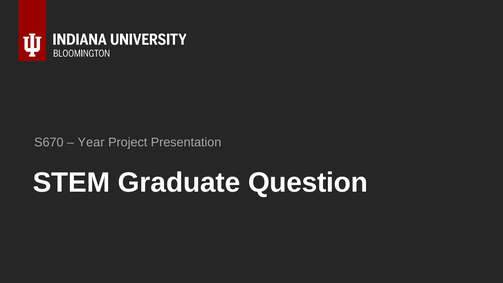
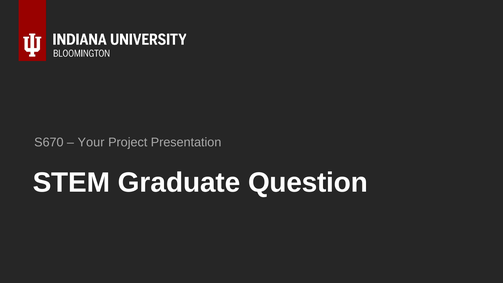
Year: Year -> Your
